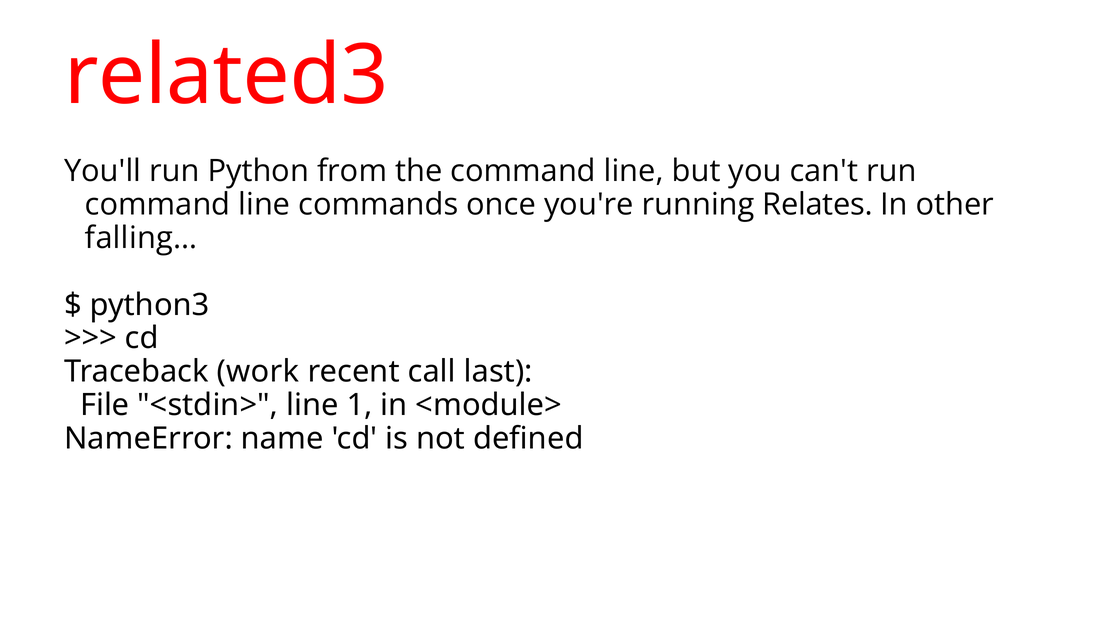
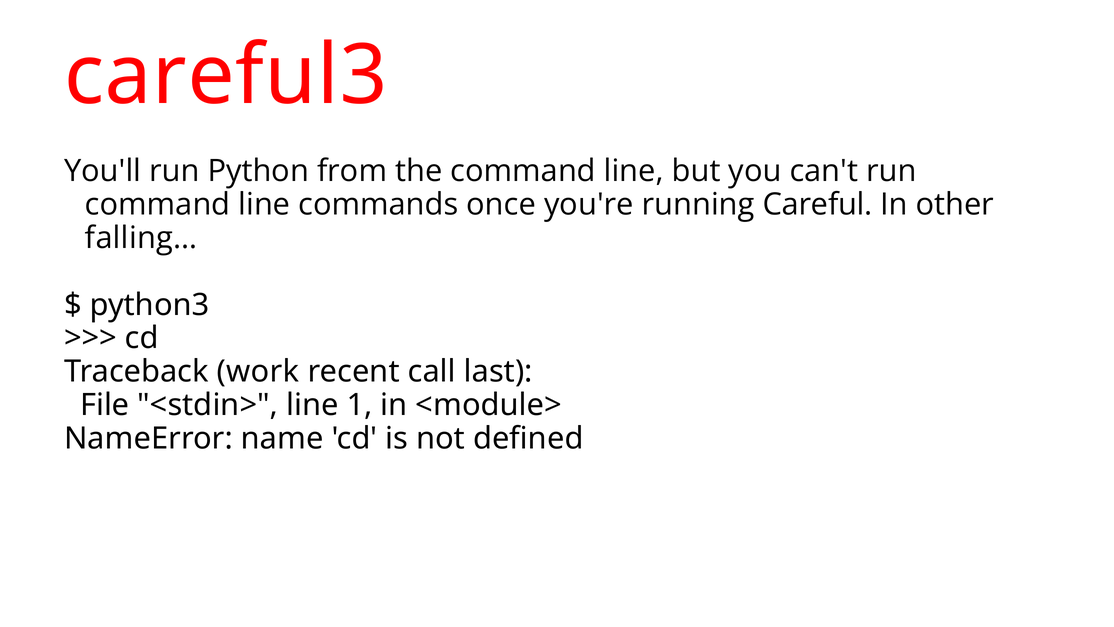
related3: related3 -> careful3
Relates: Relates -> Careful
